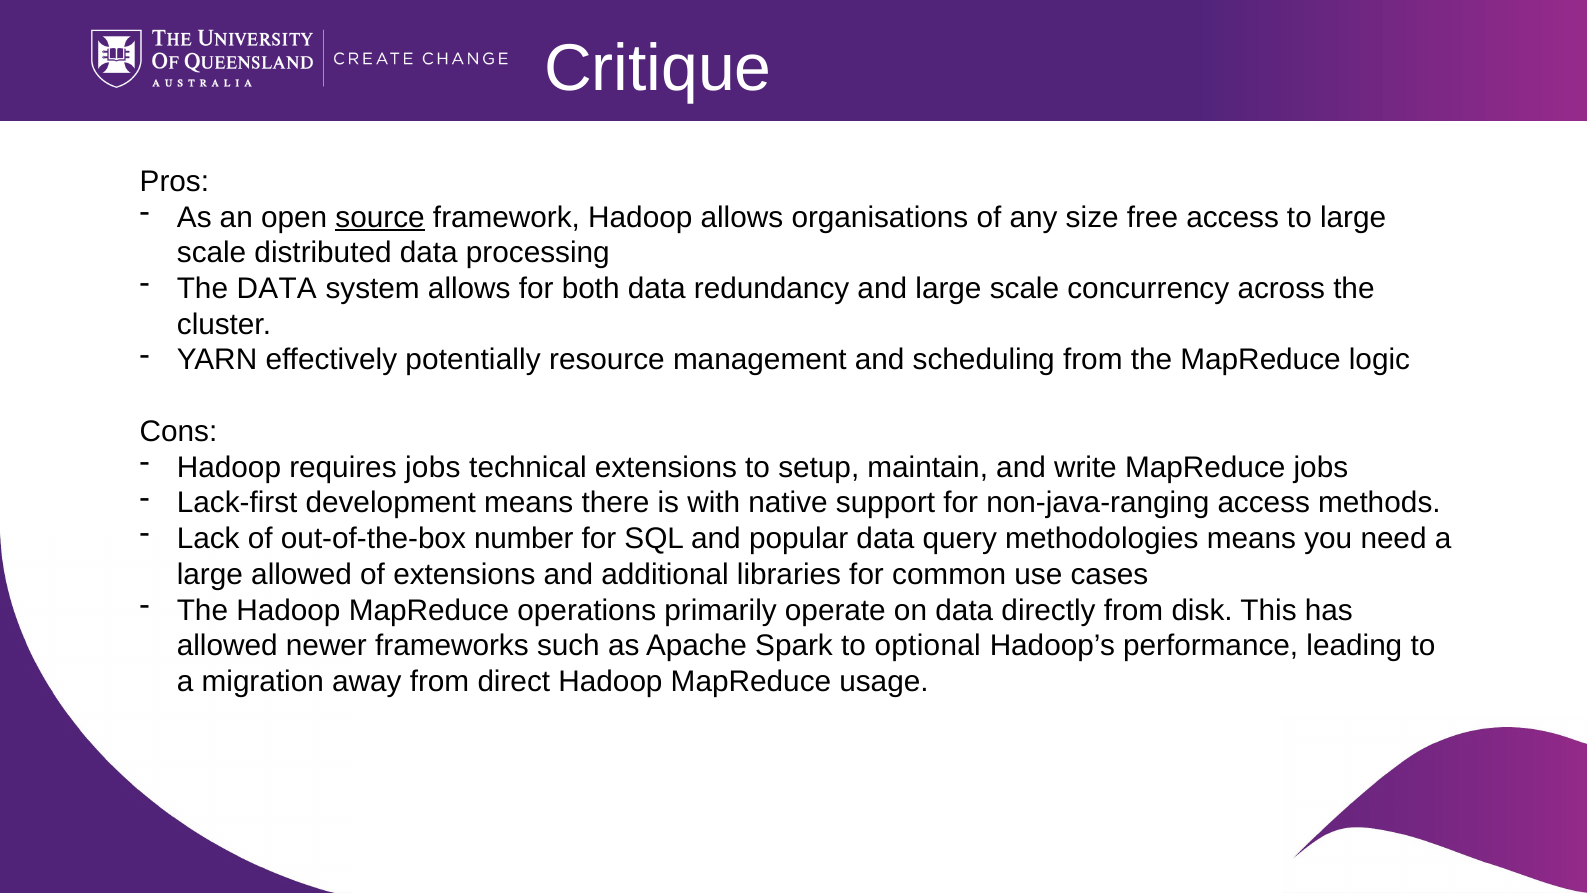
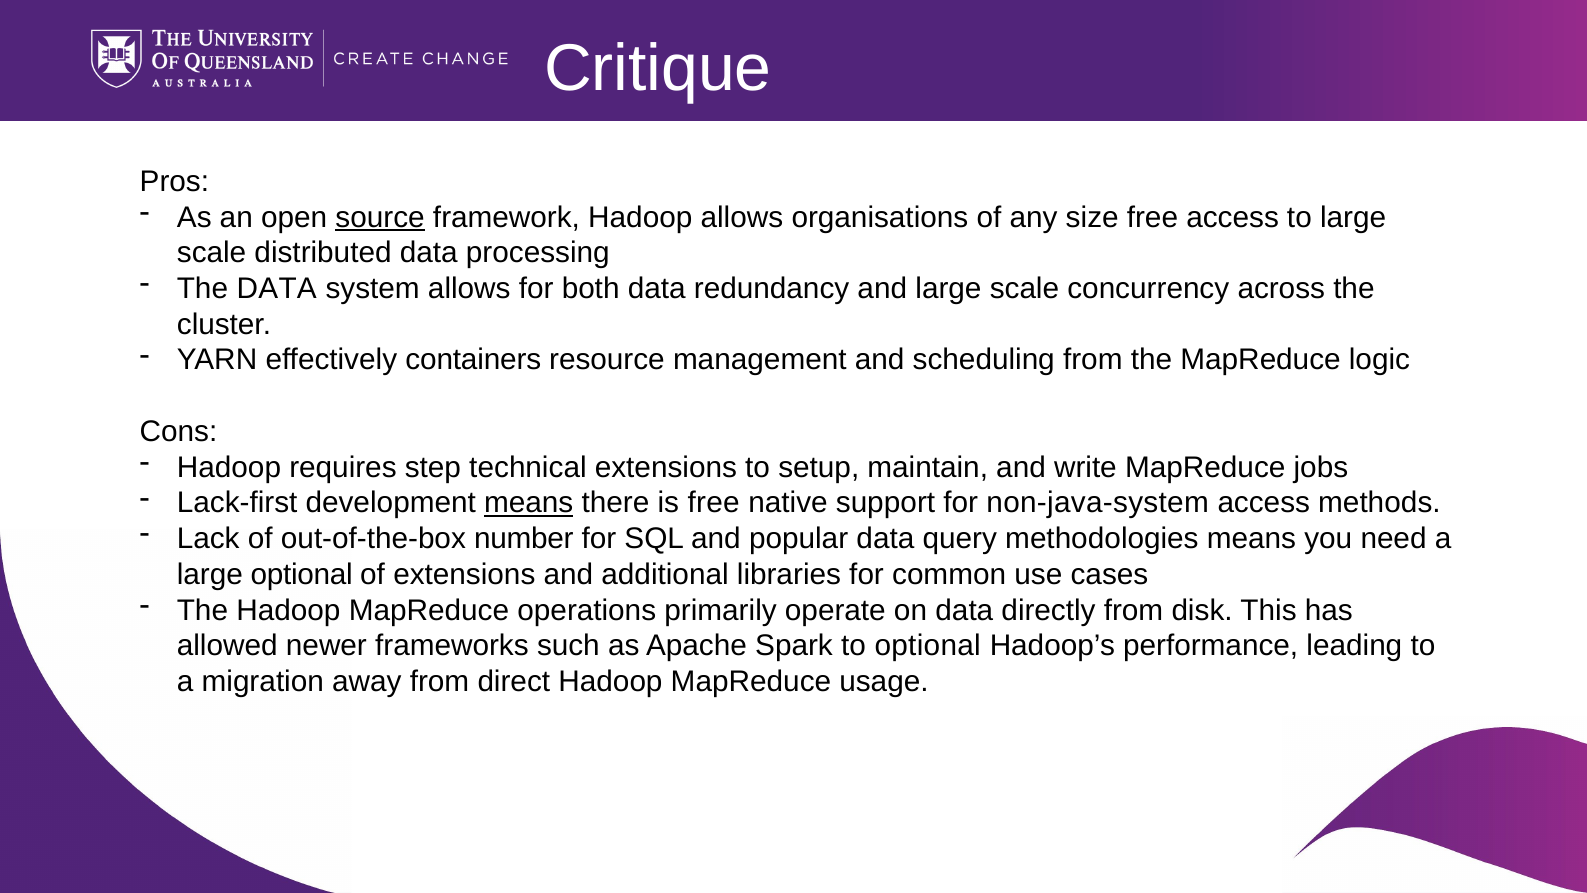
potentially: potentially -> containers
requires jobs: jobs -> step
means at (529, 503) underline: none -> present
is with: with -> free
non-java-ranging: non-java-ranging -> non-java-system
large allowed: allowed -> optional
